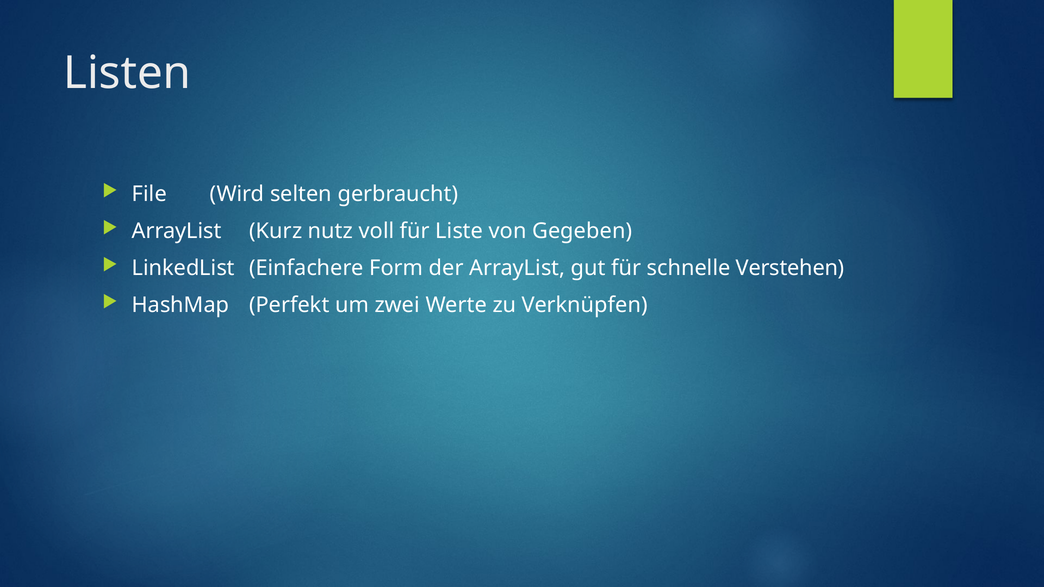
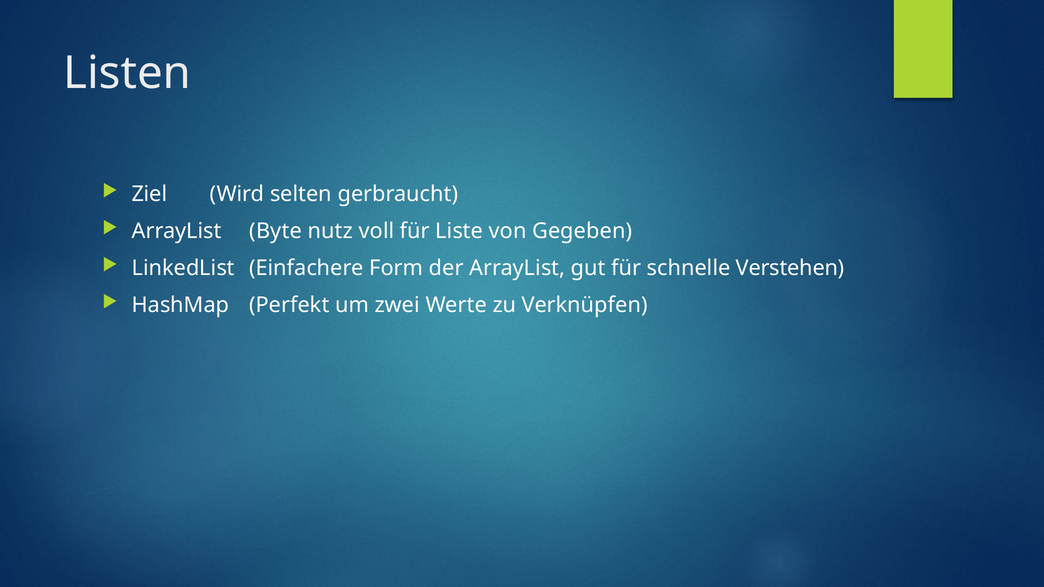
File: File -> Ziel
Kurz: Kurz -> Byte
